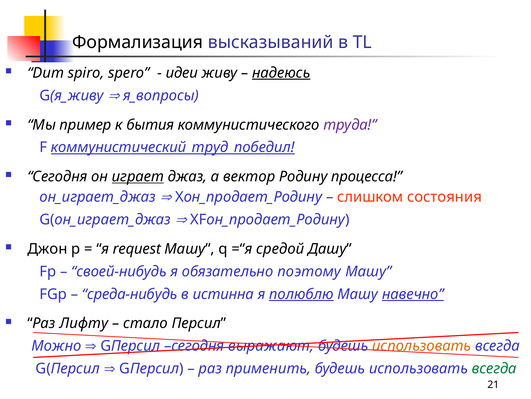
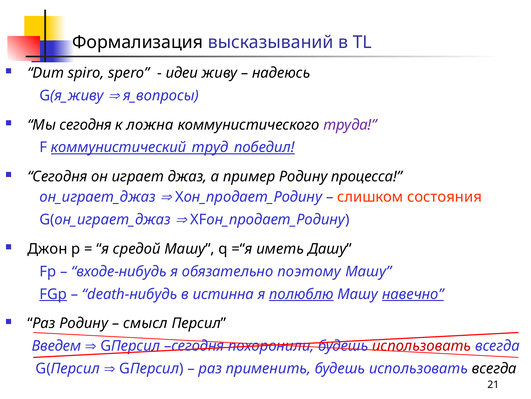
надеюсь underline: present -> none
Мы пример: пример -> сегодня
бытия: бытия -> ложна
играет underline: present -> none
вектор: вектор -> пример
request: request -> средой
средой: средой -> иметь
своей-нибудь: своей-нибудь -> входе-нибудь
FGp underline: none -> present
среда-нибудь: среда-нибудь -> death-нибудь
Раз Лифту: Лифту -> Родину
стало: стало -> смысл
Можно: Можно -> Введем
выражают: выражают -> похоронили
использовать at (422, 345) colour: orange -> red
всегда at (494, 368) colour: green -> black
